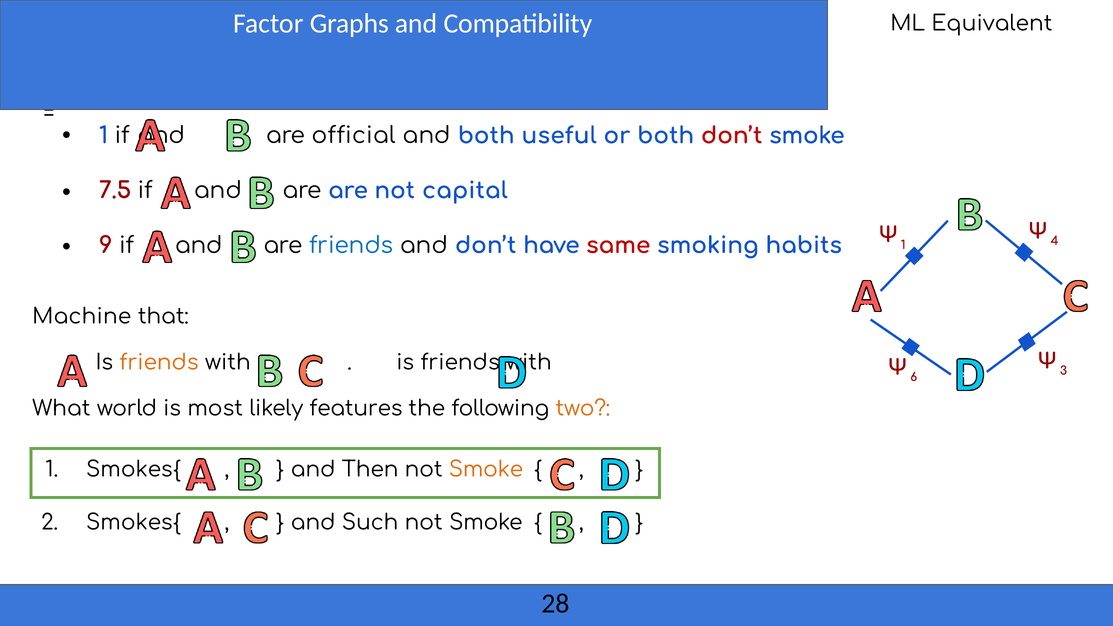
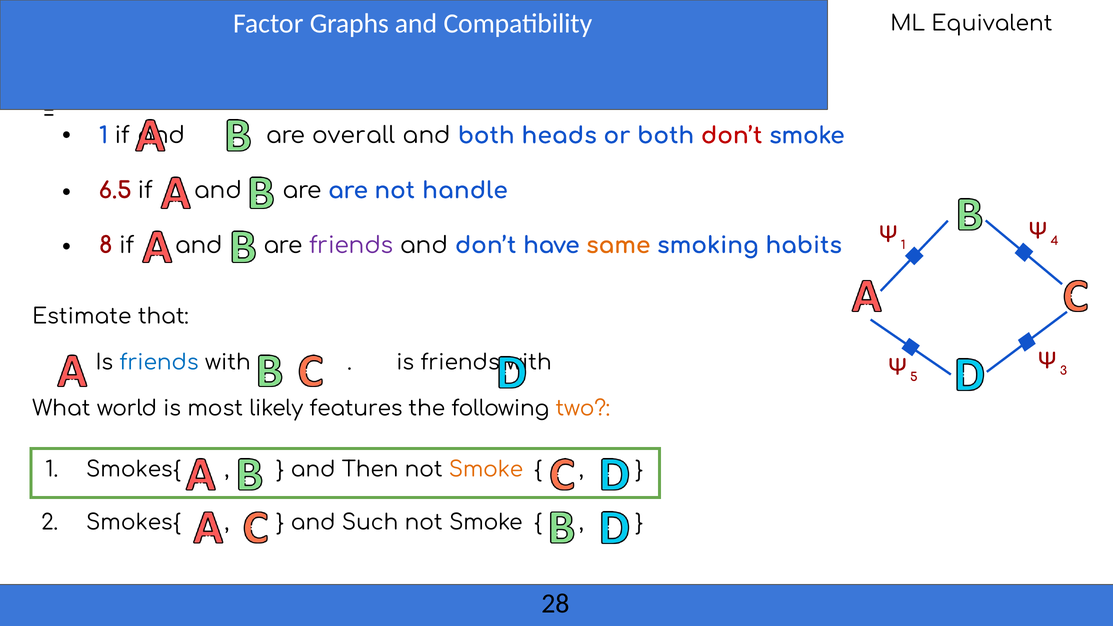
official: official -> overall
useful: useful -> heads
7.5: 7.5 -> 6.5
capital: capital -> handle
9: 9 -> 8
friends at (351, 245) colour: blue -> purple
same colour: red -> orange
Machine: Machine -> Estimate
friends at (159, 363) colour: orange -> blue
6: 6 -> 5
